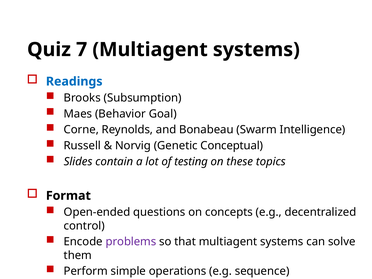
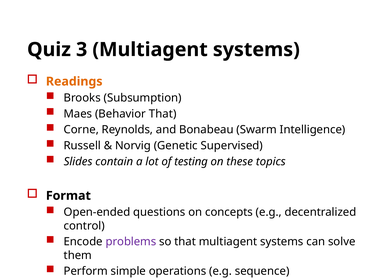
7: 7 -> 3
Readings colour: blue -> orange
Behavior Goal: Goal -> That
Conceptual: Conceptual -> Supervised
